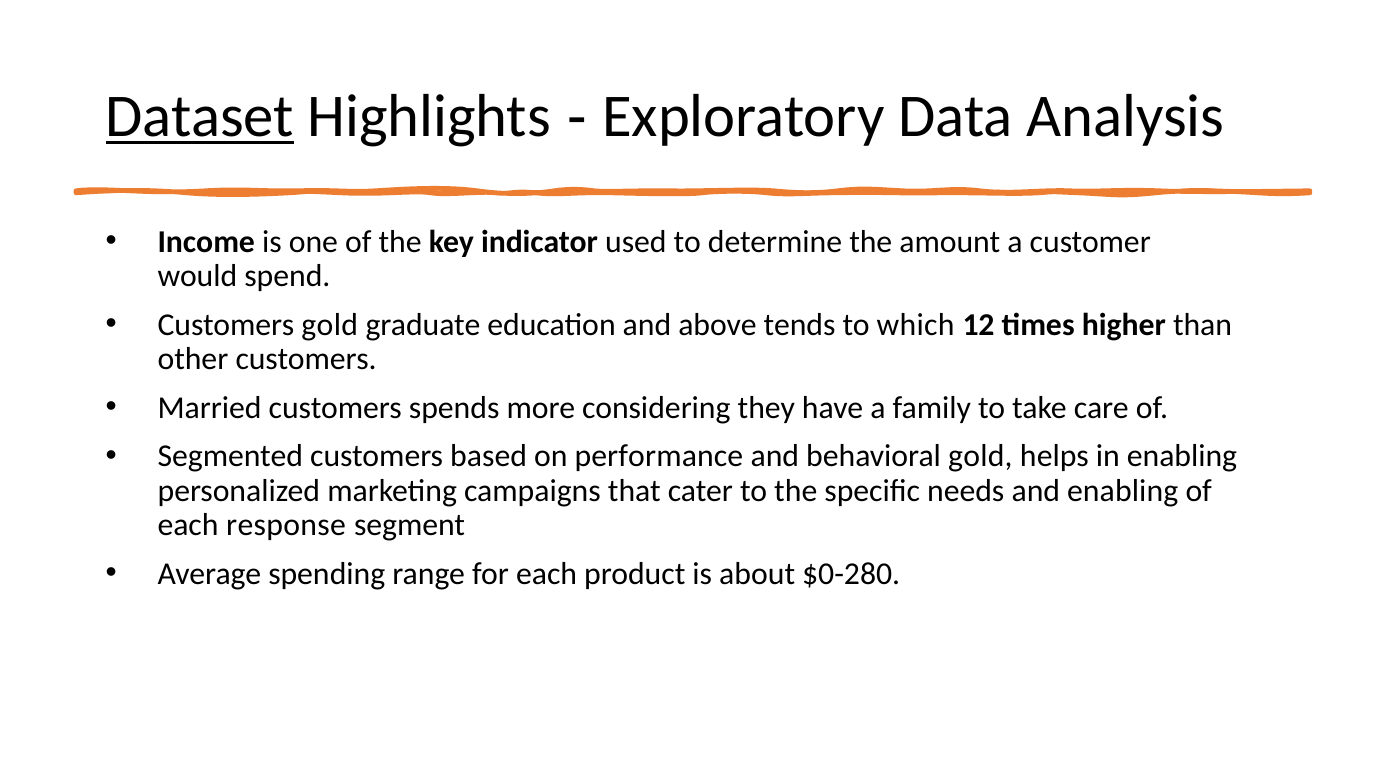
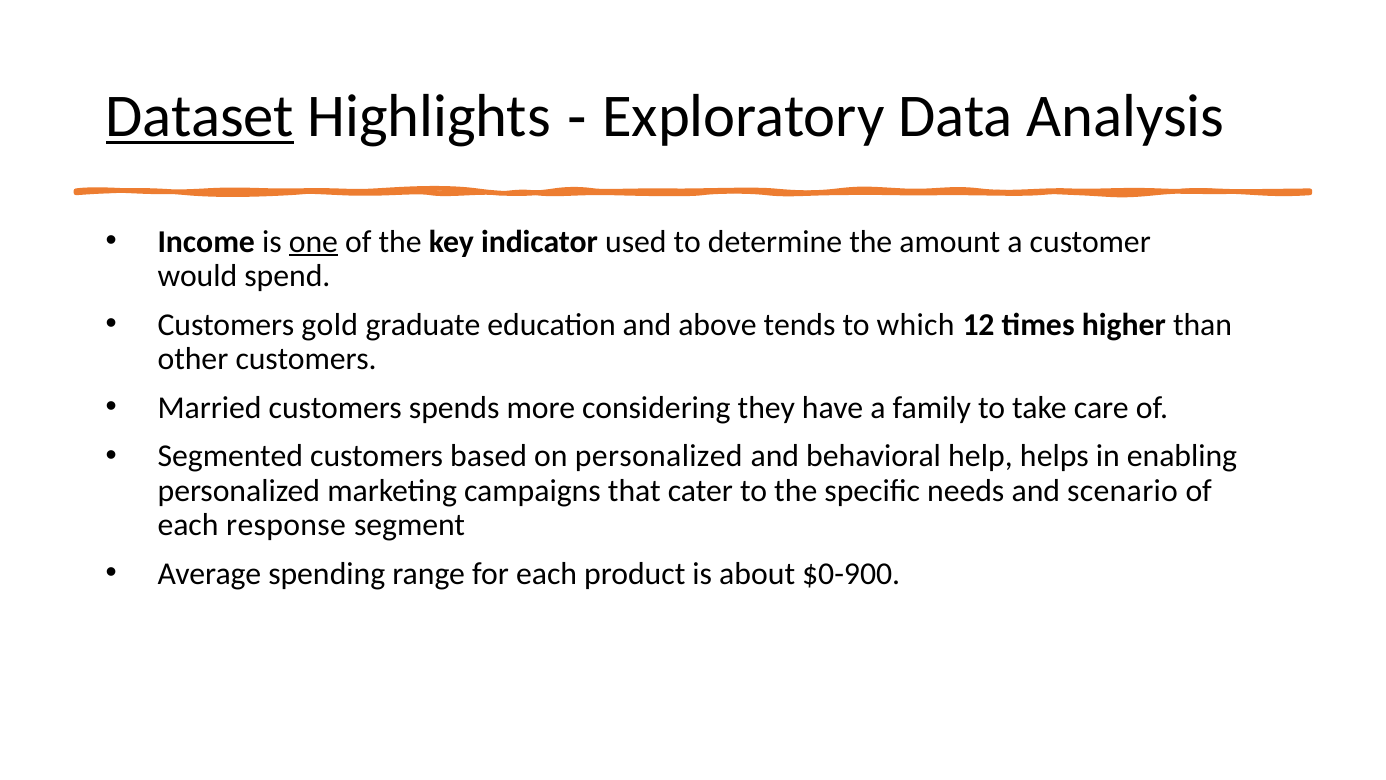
one underline: none -> present
on performance: performance -> personalized
behavioral gold: gold -> help
and enabling: enabling -> scenario
$0-280: $0-280 -> $0-900
